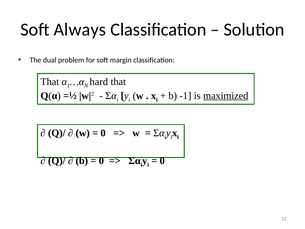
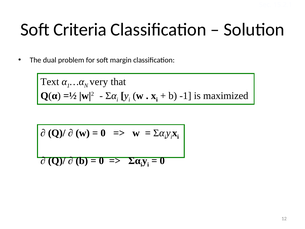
Always: Always -> Criteria
That at (50, 82): That -> Text
hard: hard -> very
maximized underline: present -> none
